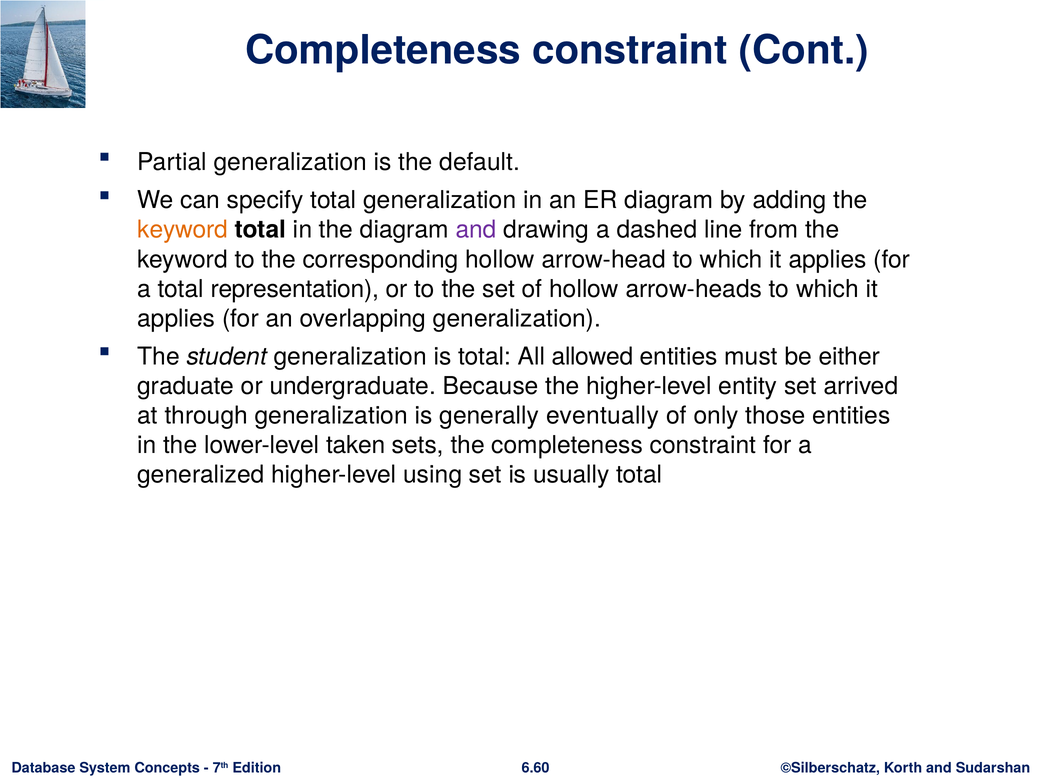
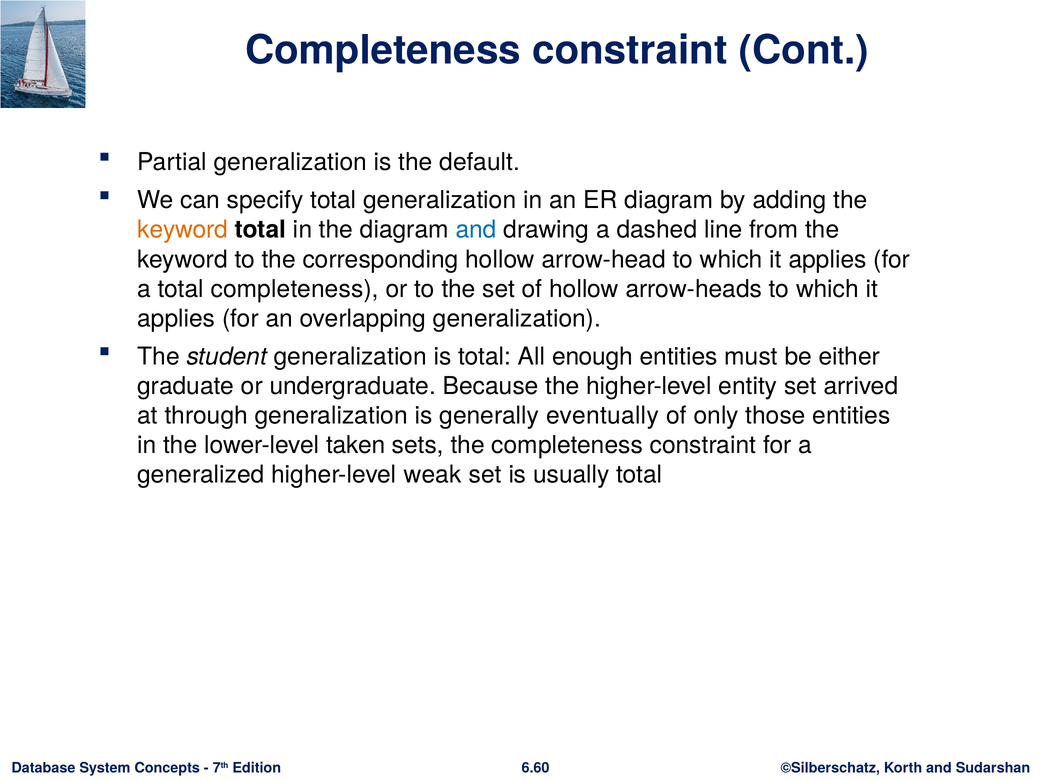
and at (476, 230) colour: purple -> blue
total representation: representation -> completeness
allowed: allowed -> enough
using: using -> weak
